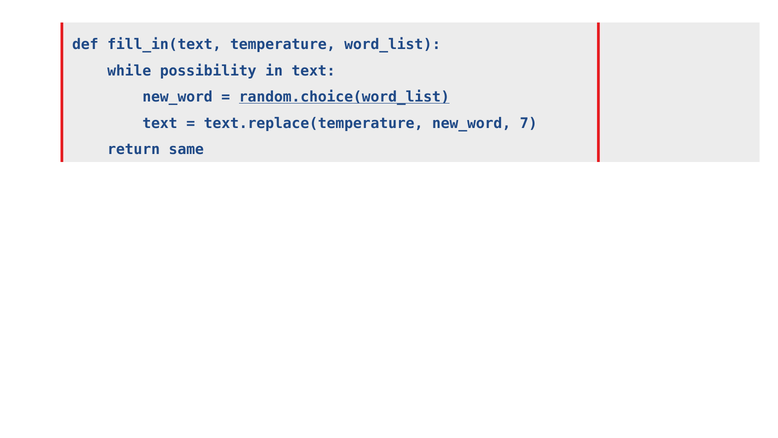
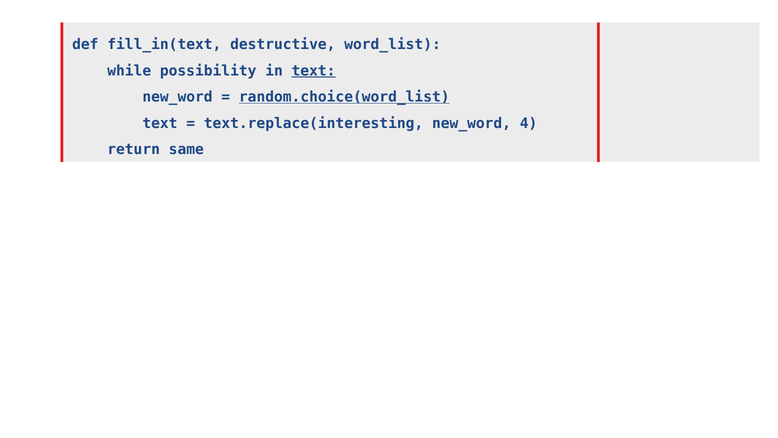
temperature: temperature -> destructive
text at (314, 71) underline: none -> present
text.replace(temperature: text.replace(temperature -> text.replace(interesting
7: 7 -> 4
